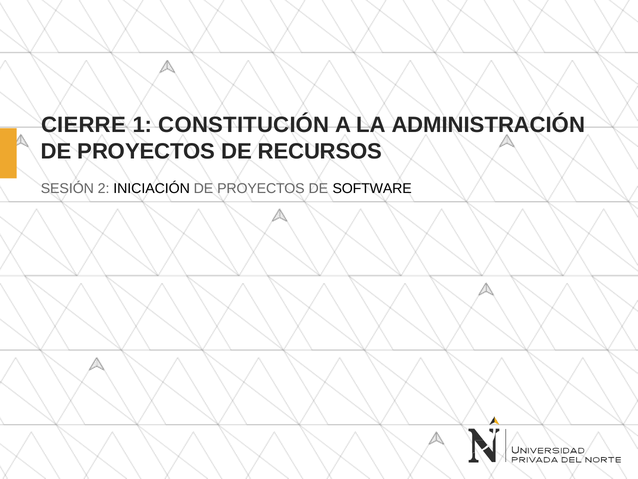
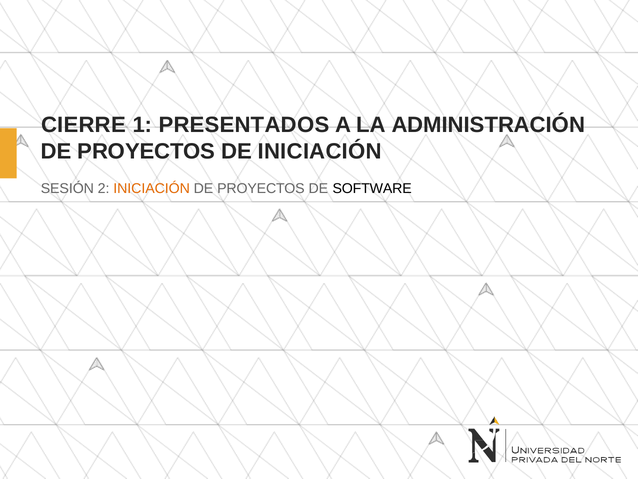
CONSTITUCIÓN: CONSTITUCIÓN -> PRESENTADOS
DE RECURSOS: RECURSOS -> INICIACIÓN
INICIACIÓN at (152, 189) colour: black -> orange
